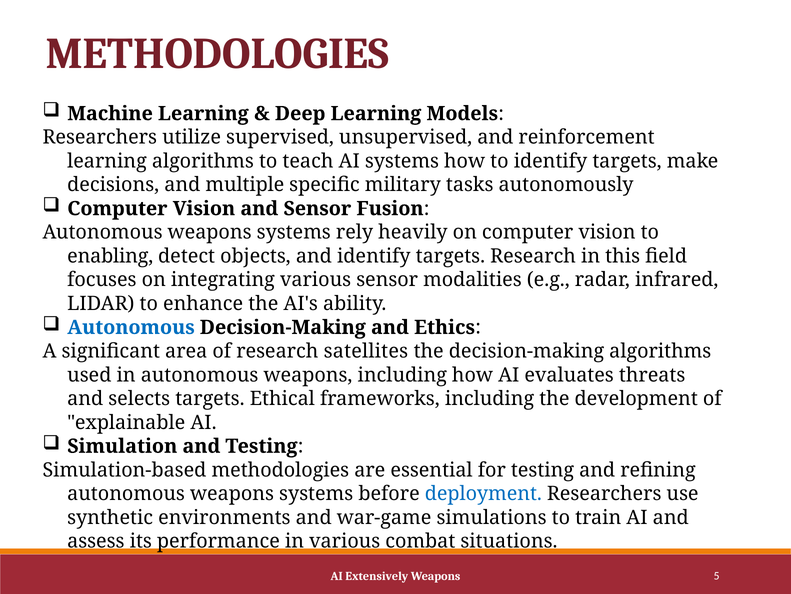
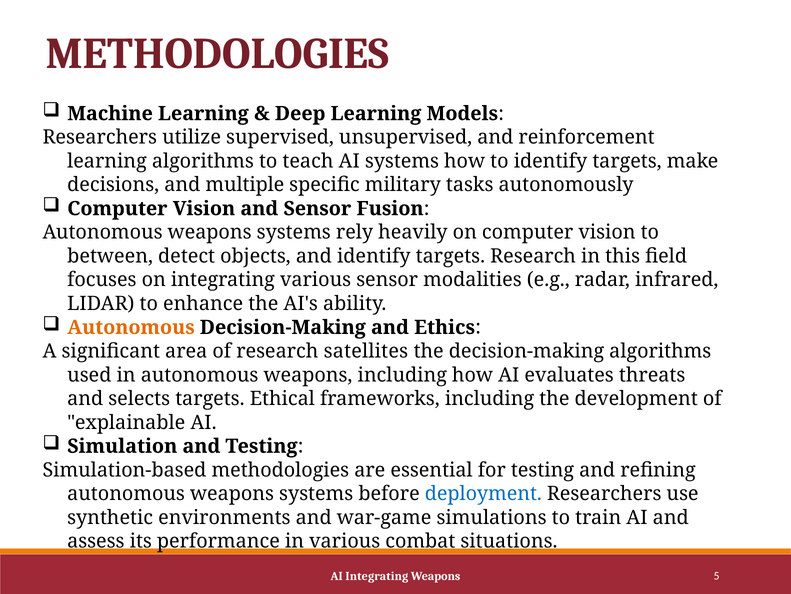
enabling: enabling -> between
Autonomous at (131, 327) colour: blue -> orange
AI Extensively: Extensively -> Integrating
